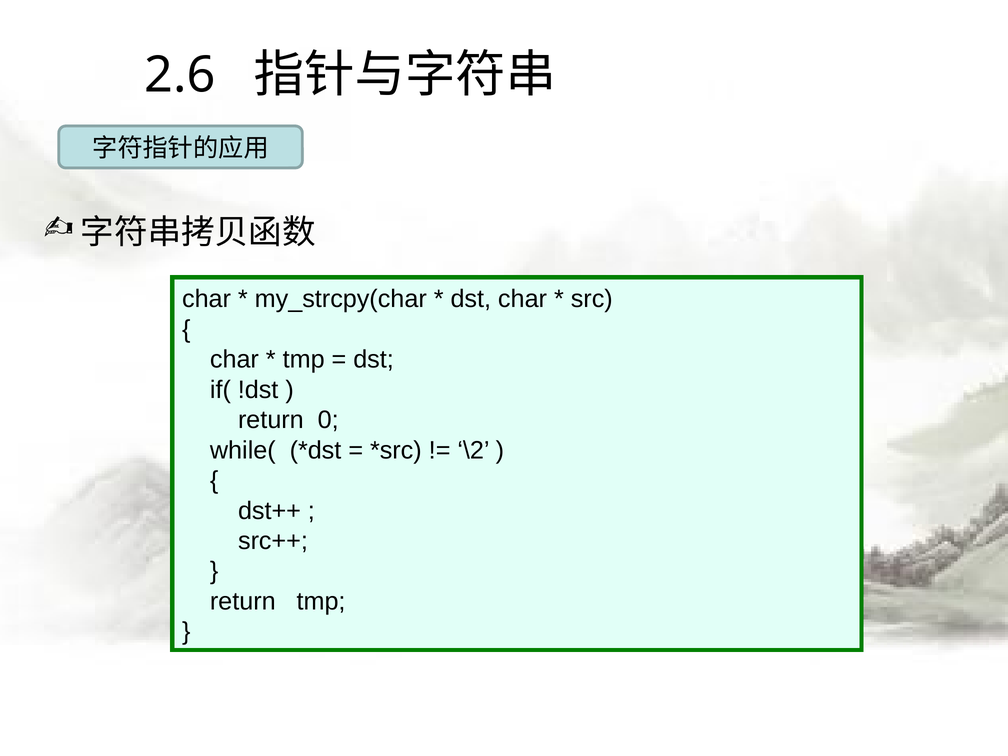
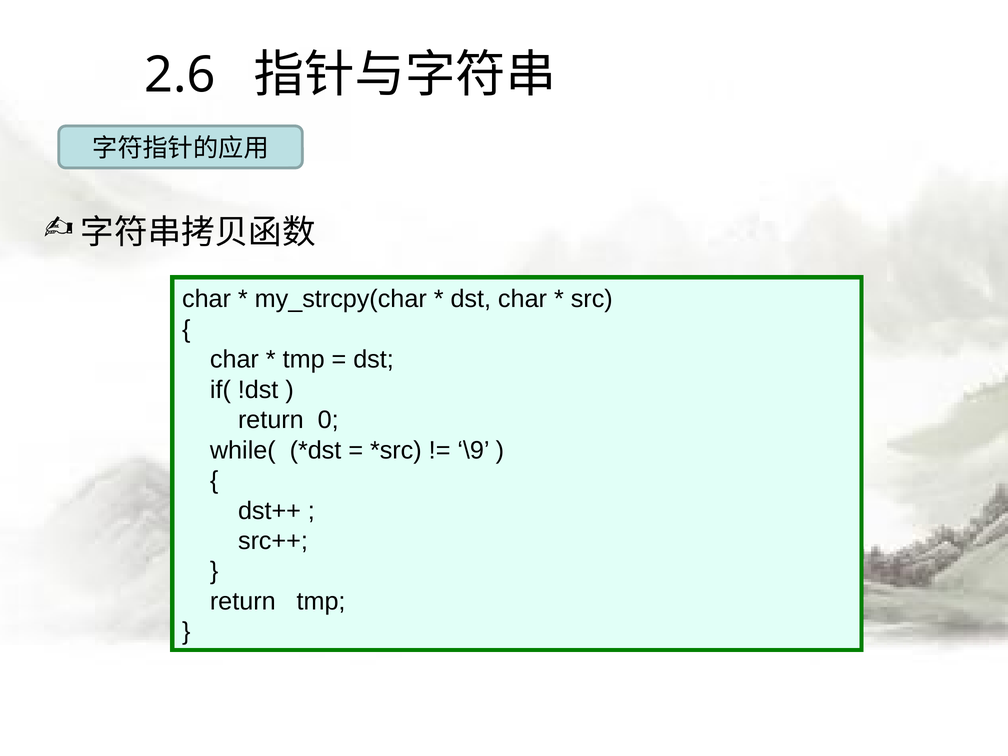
\2: \2 -> \9
